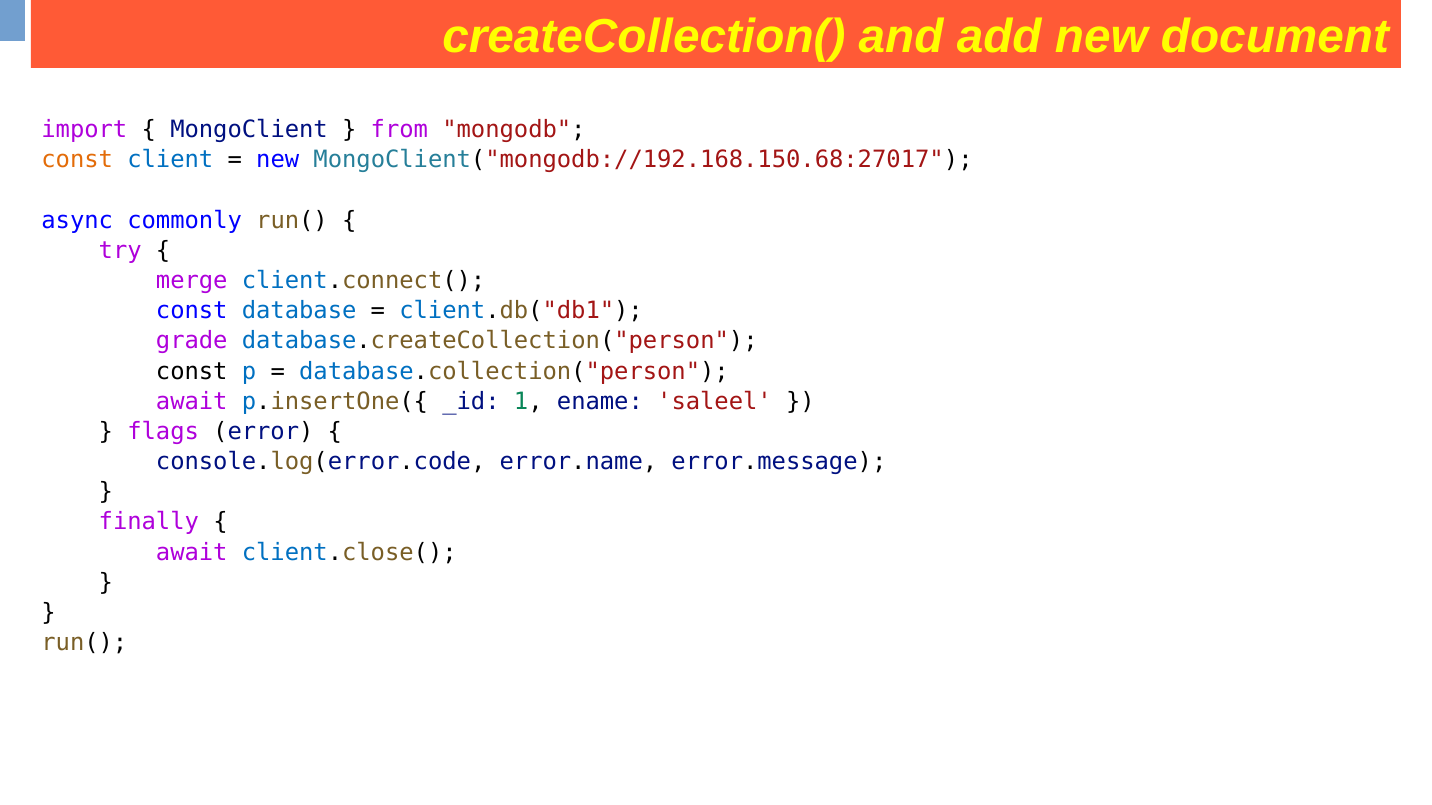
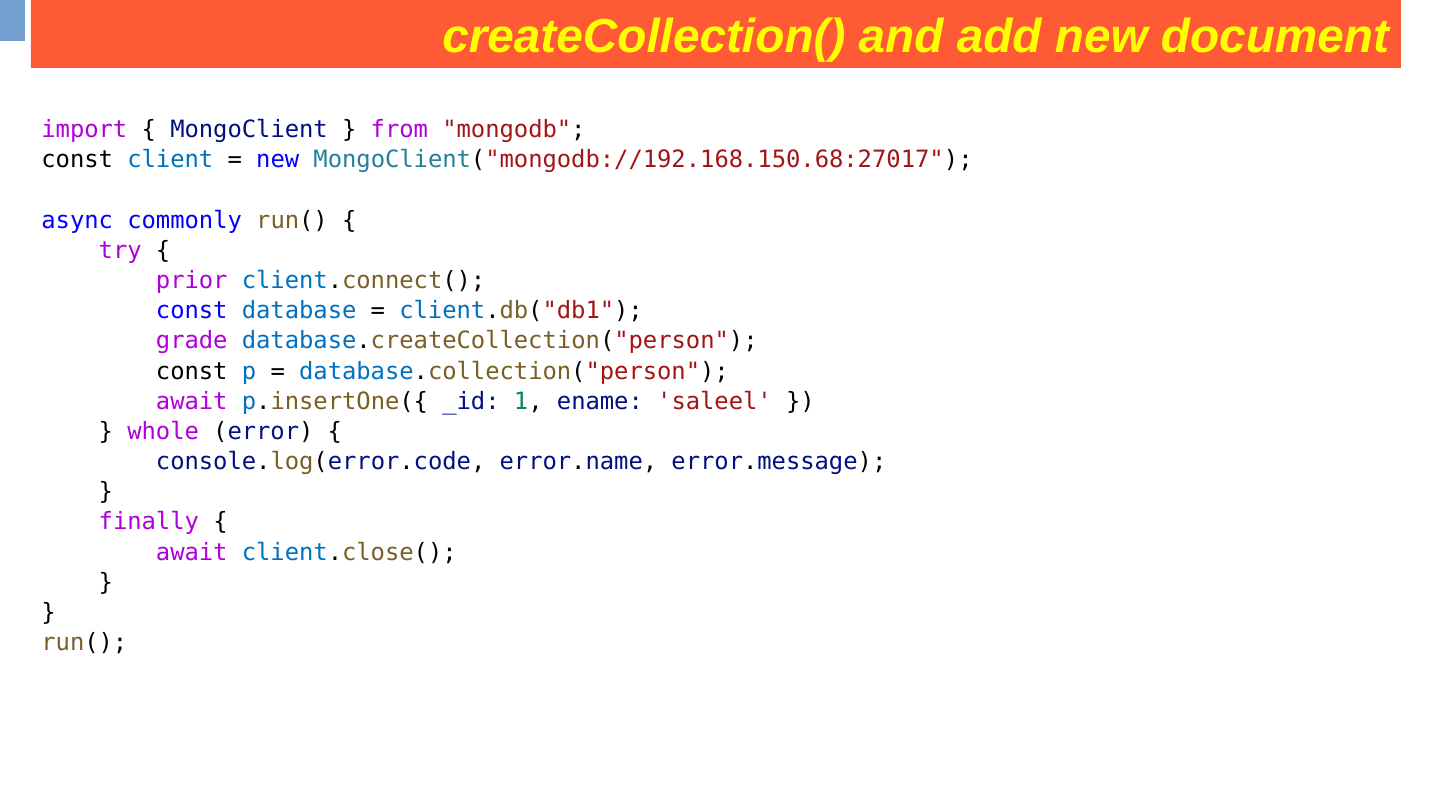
const at (77, 160) colour: orange -> black
merge: merge -> prior
flags: flags -> whole
